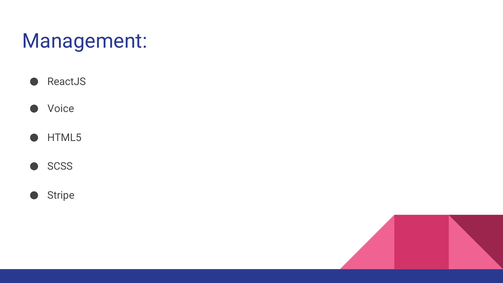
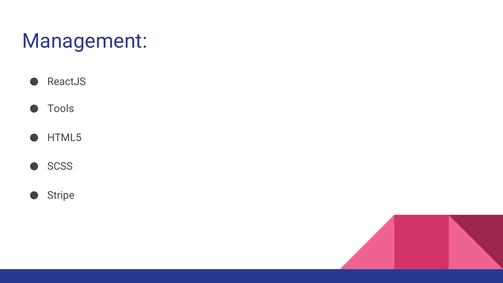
Voice: Voice -> Tools
